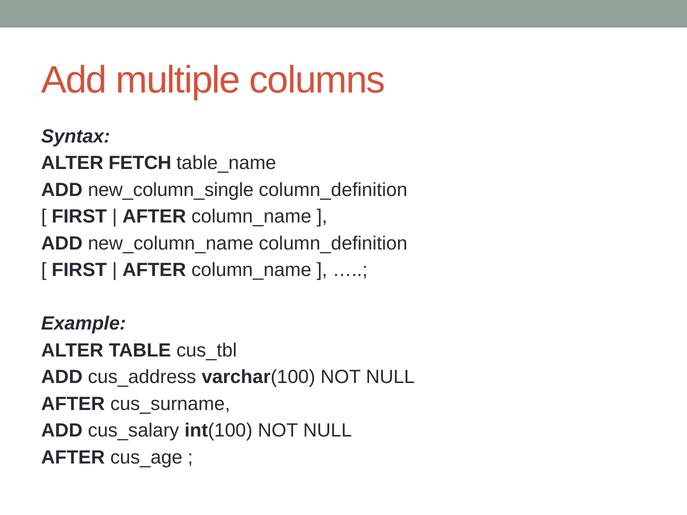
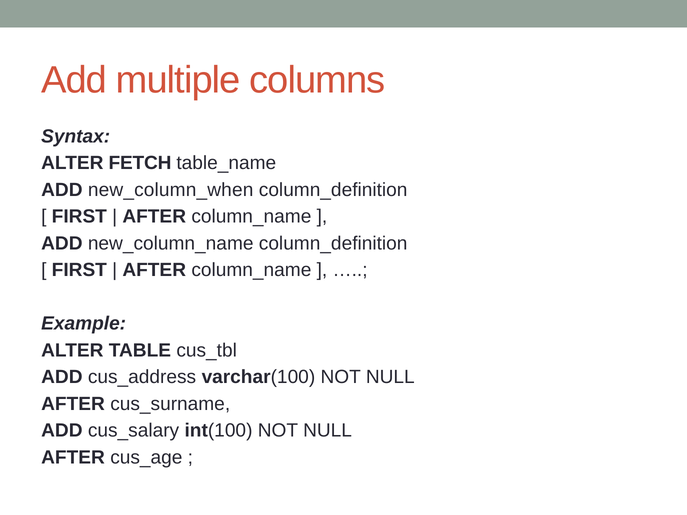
new_column_single: new_column_single -> new_column_when
